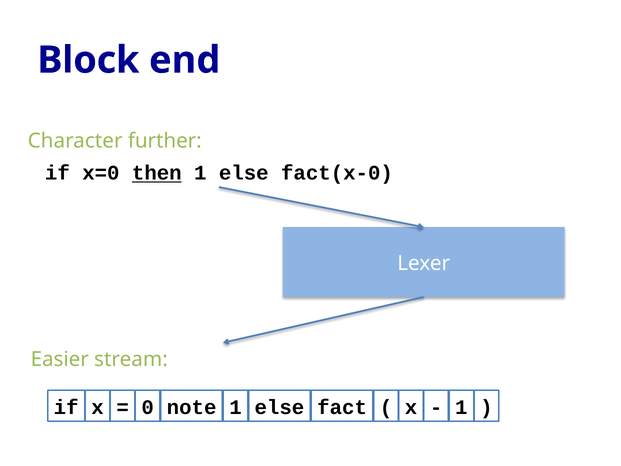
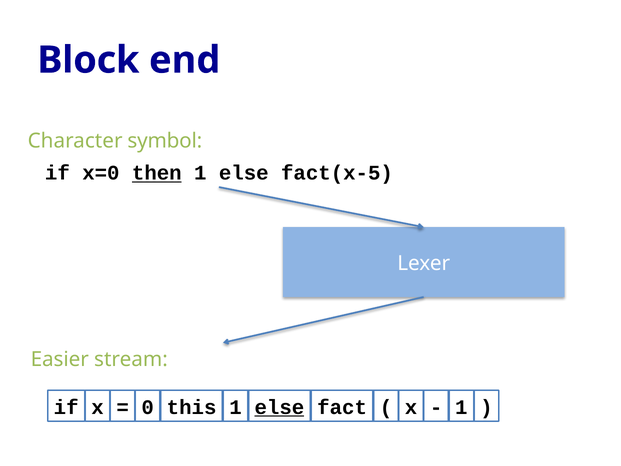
further: further -> symbol
fact(x-0: fact(x-0 -> fact(x-5
note: note -> this
else at (279, 407) underline: none -> present
